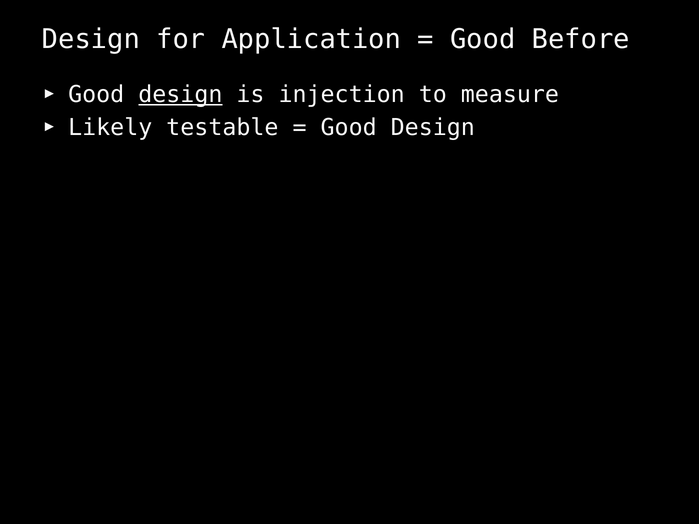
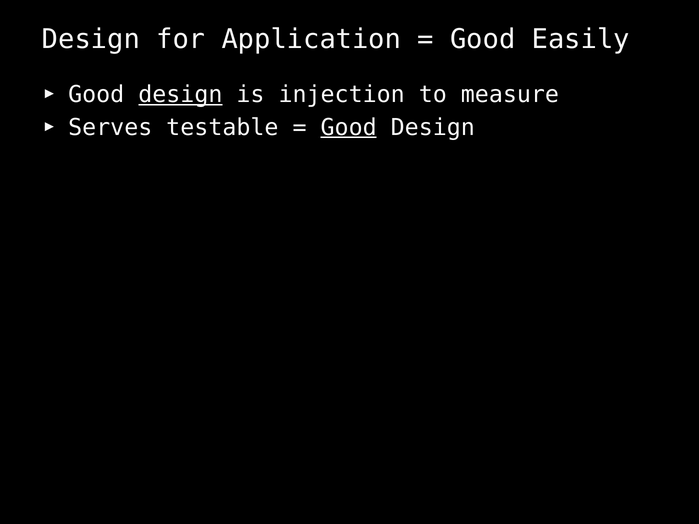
Before: Before -> Easily
Likely: Likely -> Serves
Good at (349, 127) underline: none -> present
